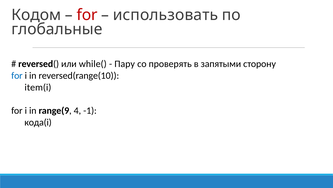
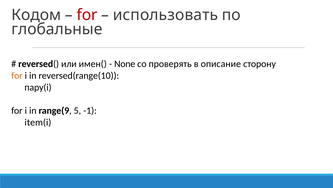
while(: while( -> имен(
Пару: Пару -> None
запятыми: запятыми -> описание
for at (17, 75) colour: blue -> orange
item(i: item(i -> пару(i
4: 4 -> 5
кода(i: кода(i -> item(i
